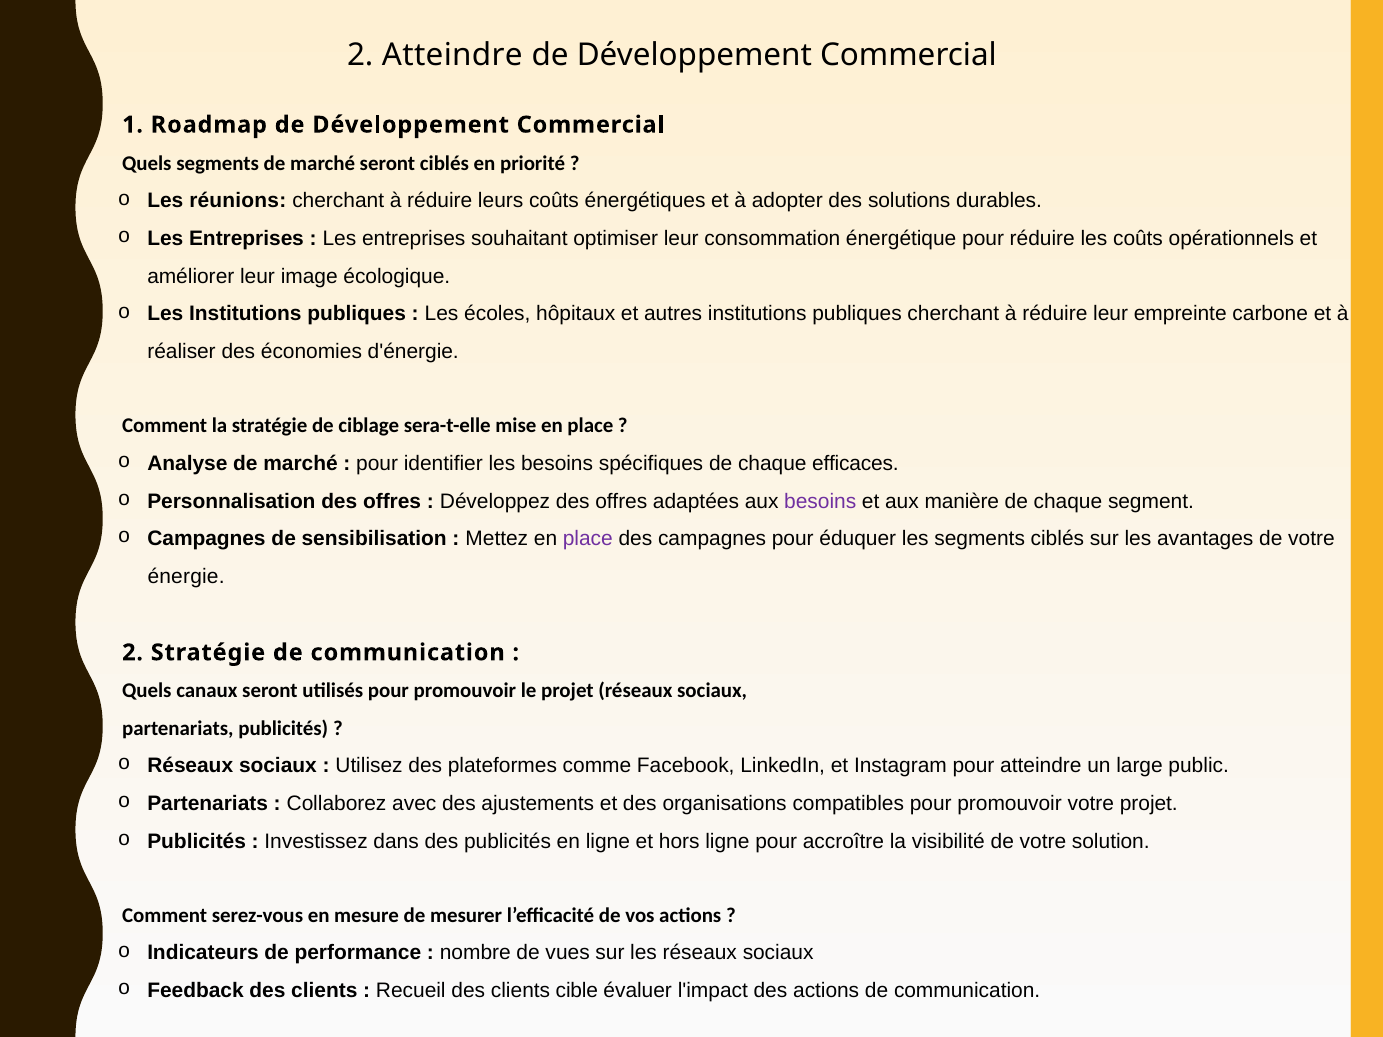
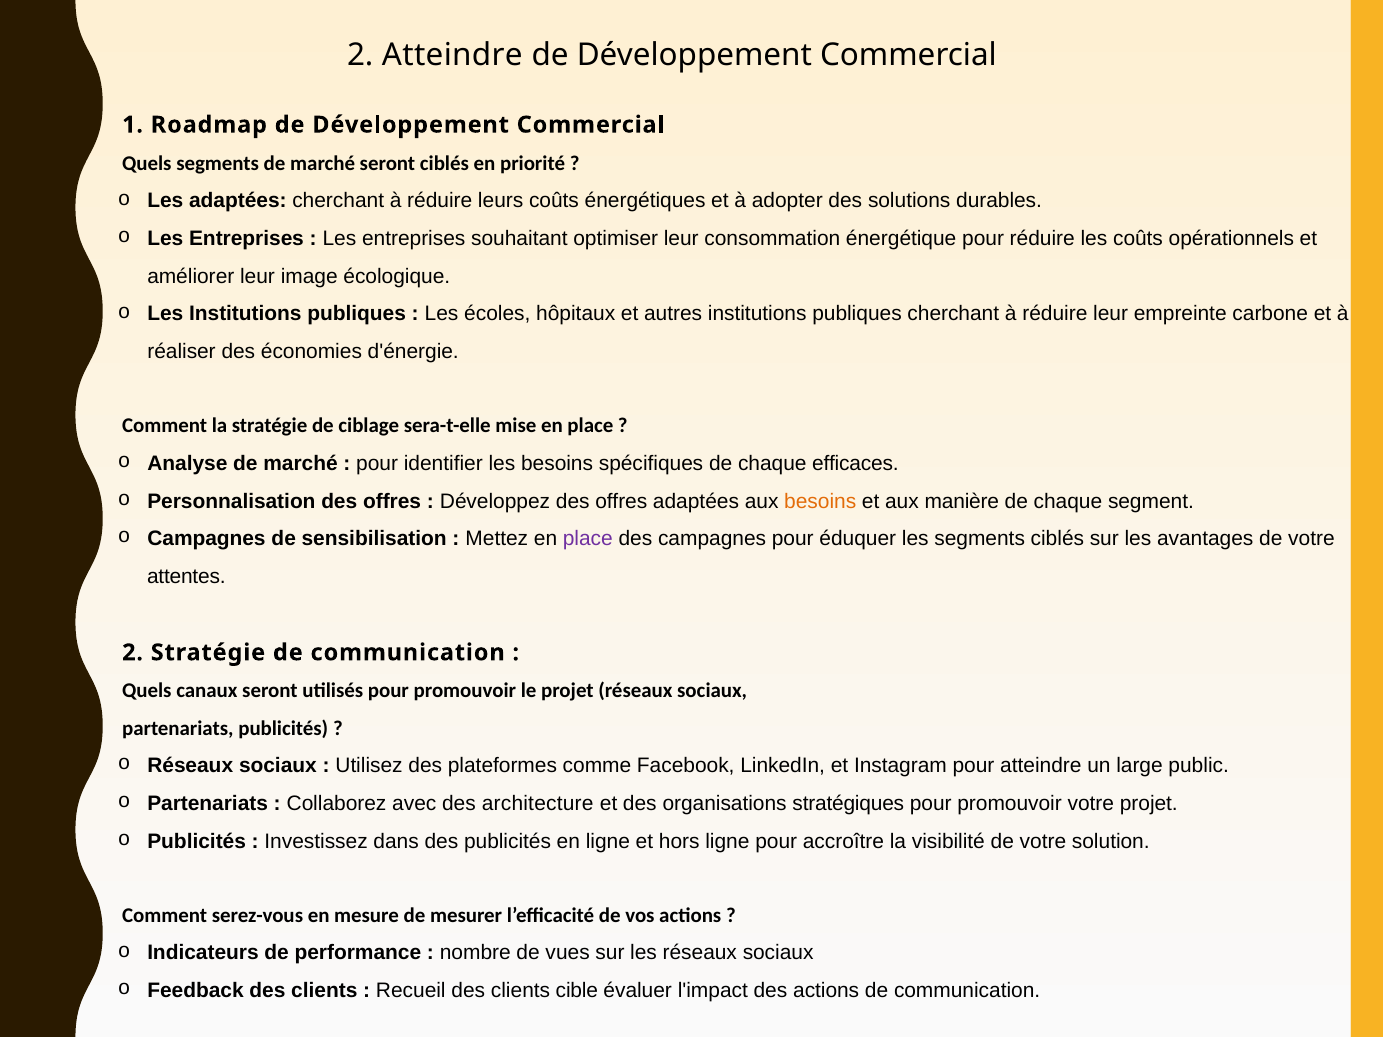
Les réunions: réunions -> adaptées
besoins at (820, 501) colour: purple -> orange
énergie: énergie -> attentes
ajustements: ajustements -> architecture
compatibles: compatibles -> stratégiques
